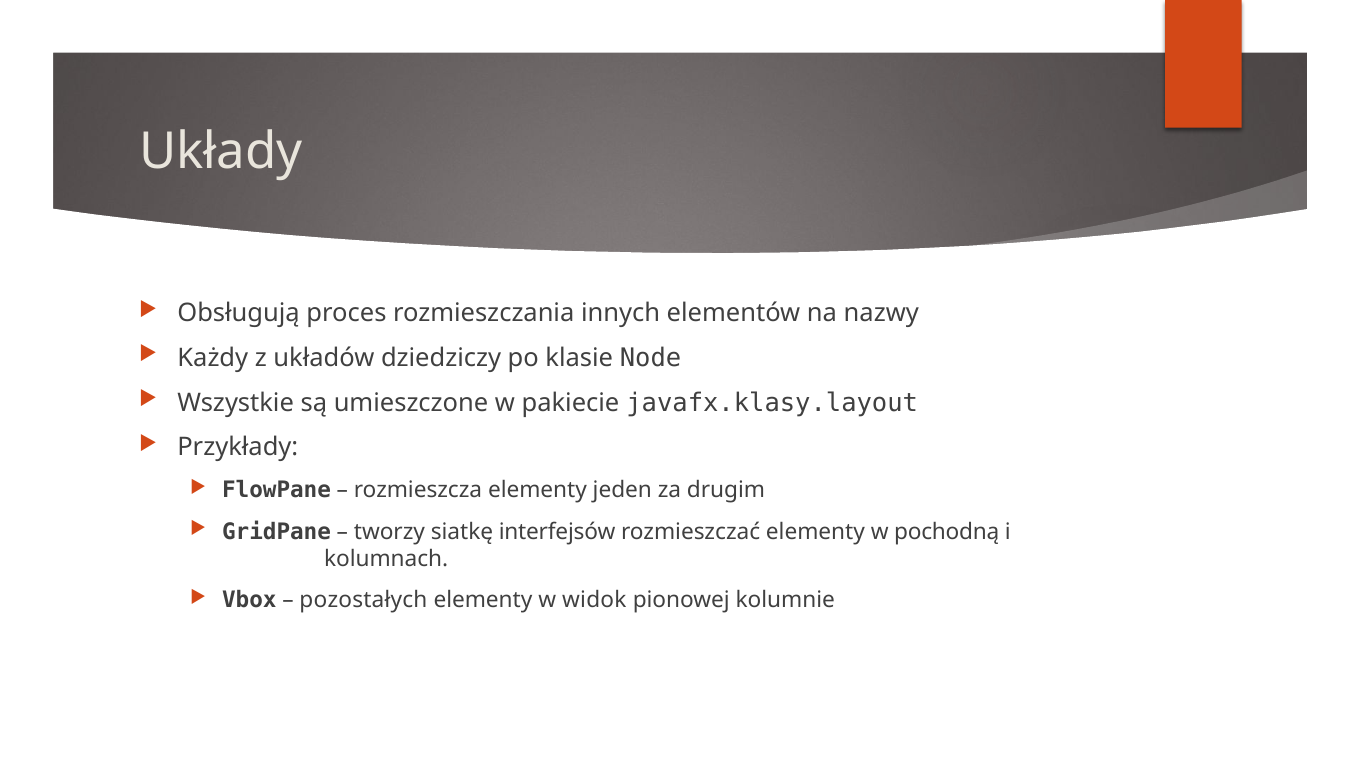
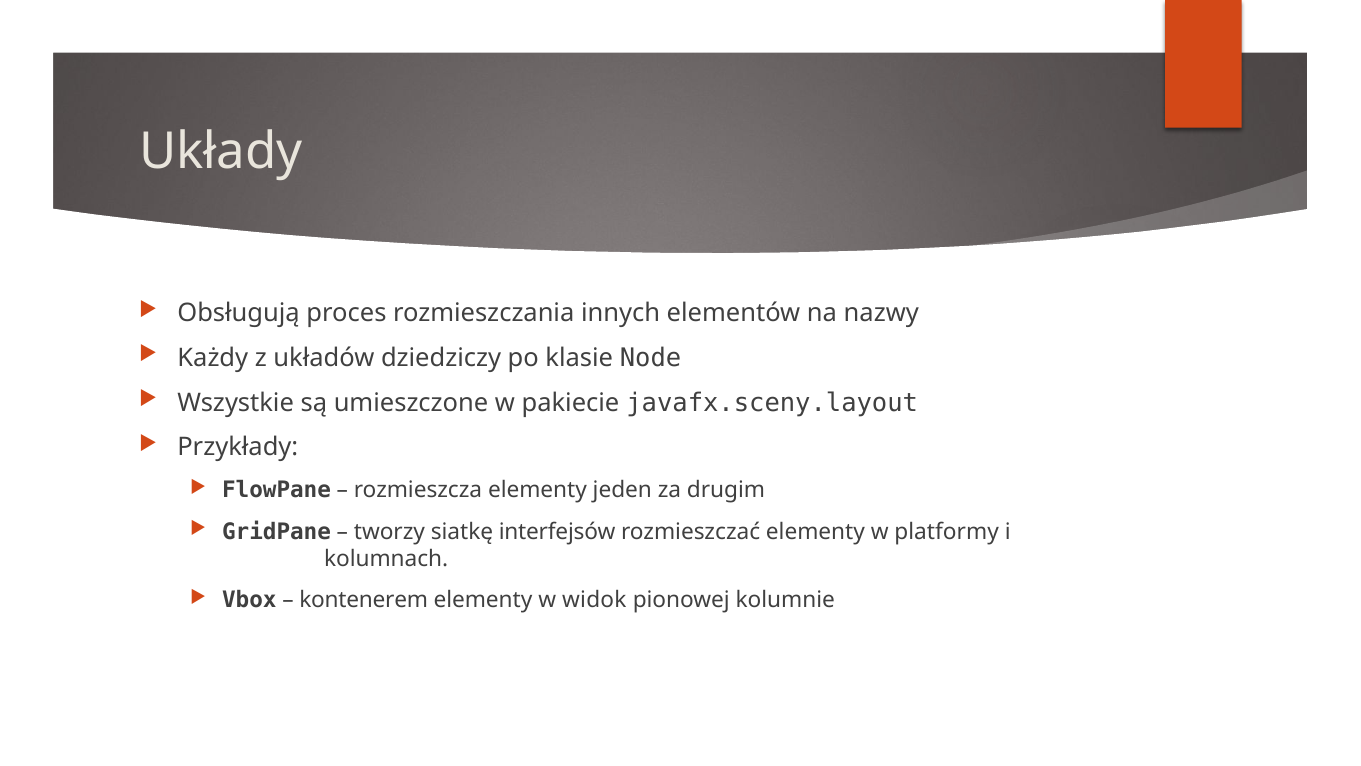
javafx.klasy.layout: javafx.klasy.layout -> javafx.sceny.layout
pochodną: pochodną -> platformy
pozostałych: pozostałych -> kontenerem
